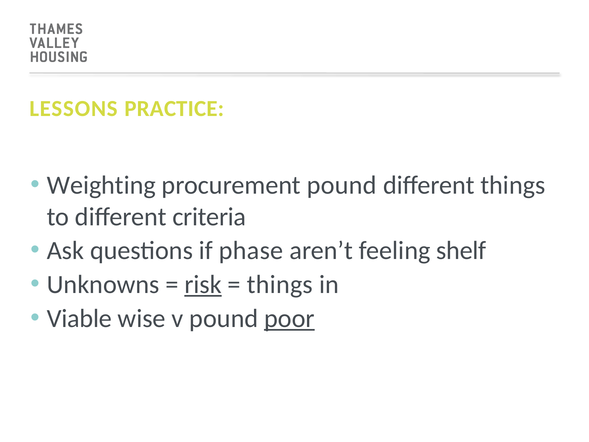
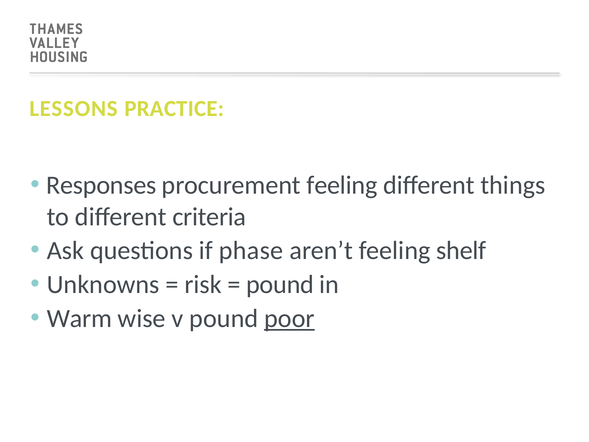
Weighting: Weighting -> Responses
procurement pound: pound -> feeling
risk underline: present -> none
things at (280, 284): things -> pound
Viable: Viable -> Warm
